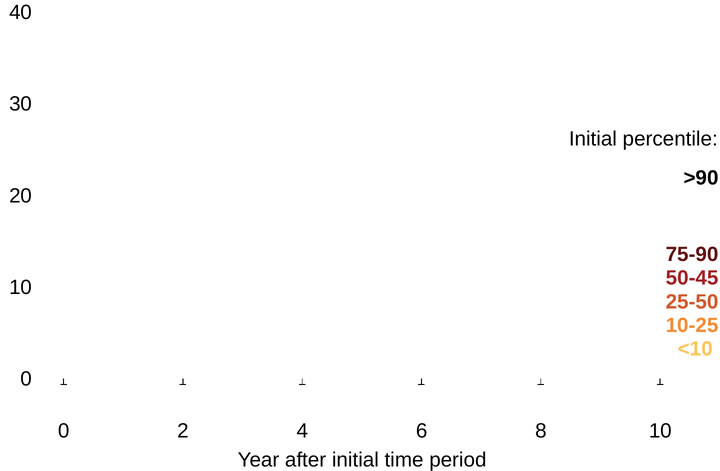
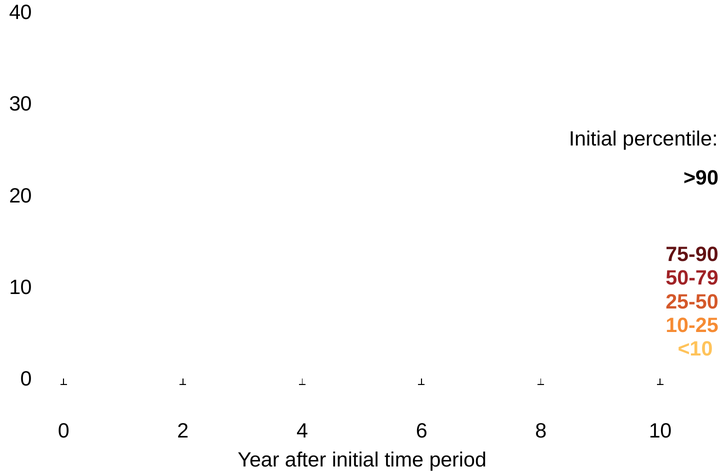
50-45: 50-45 -> 50-79
